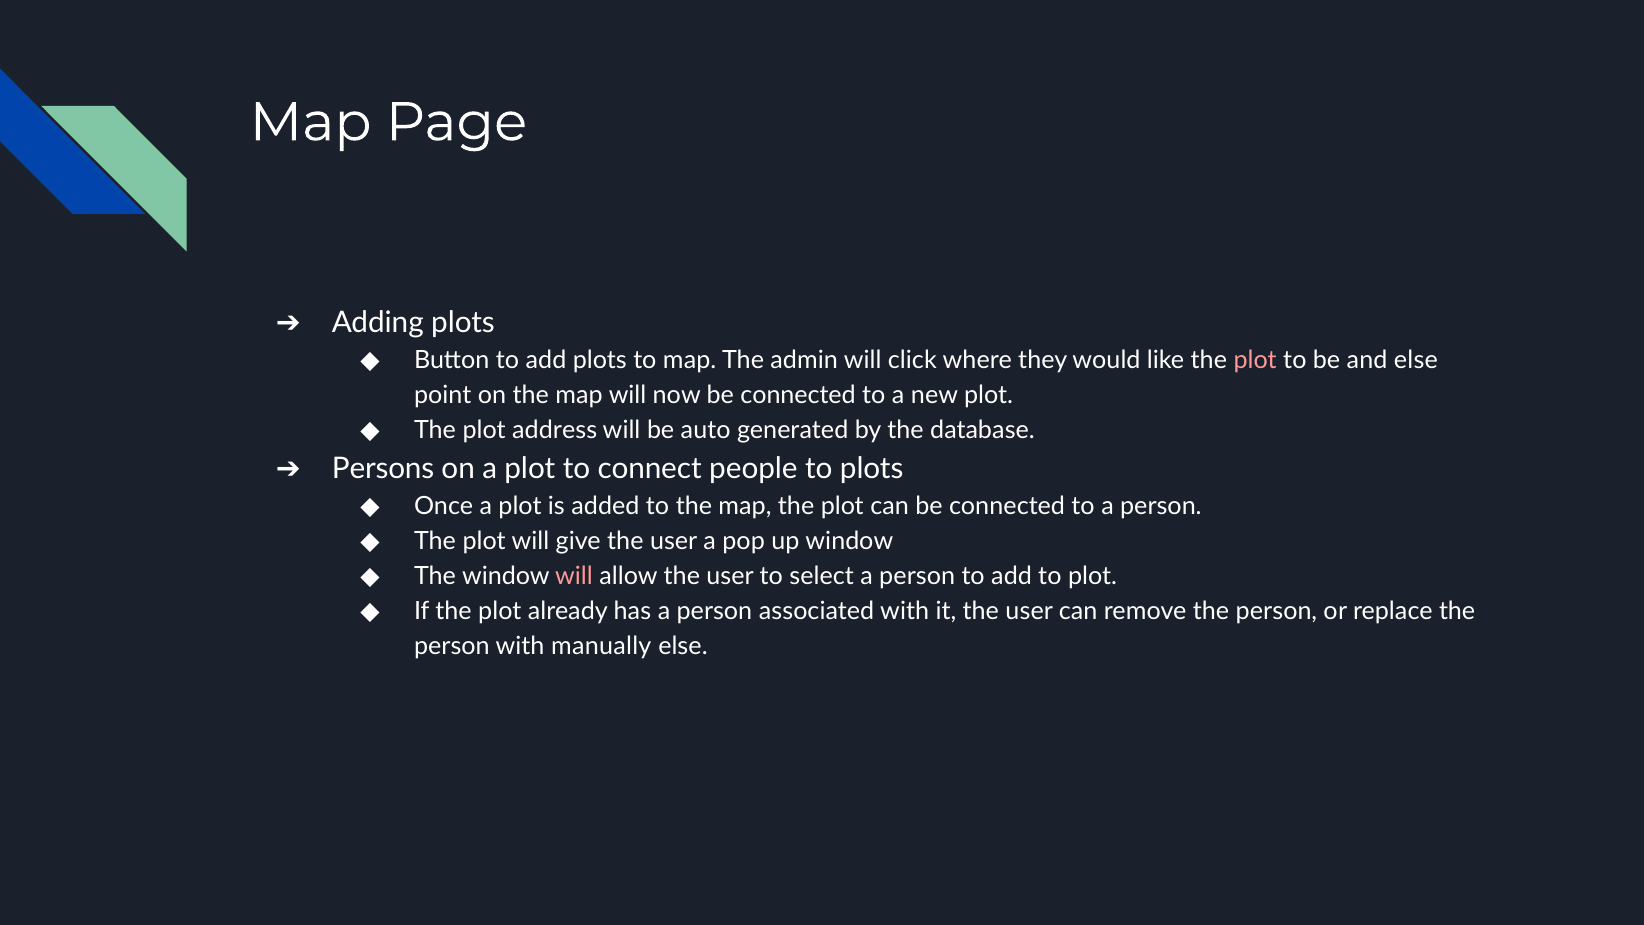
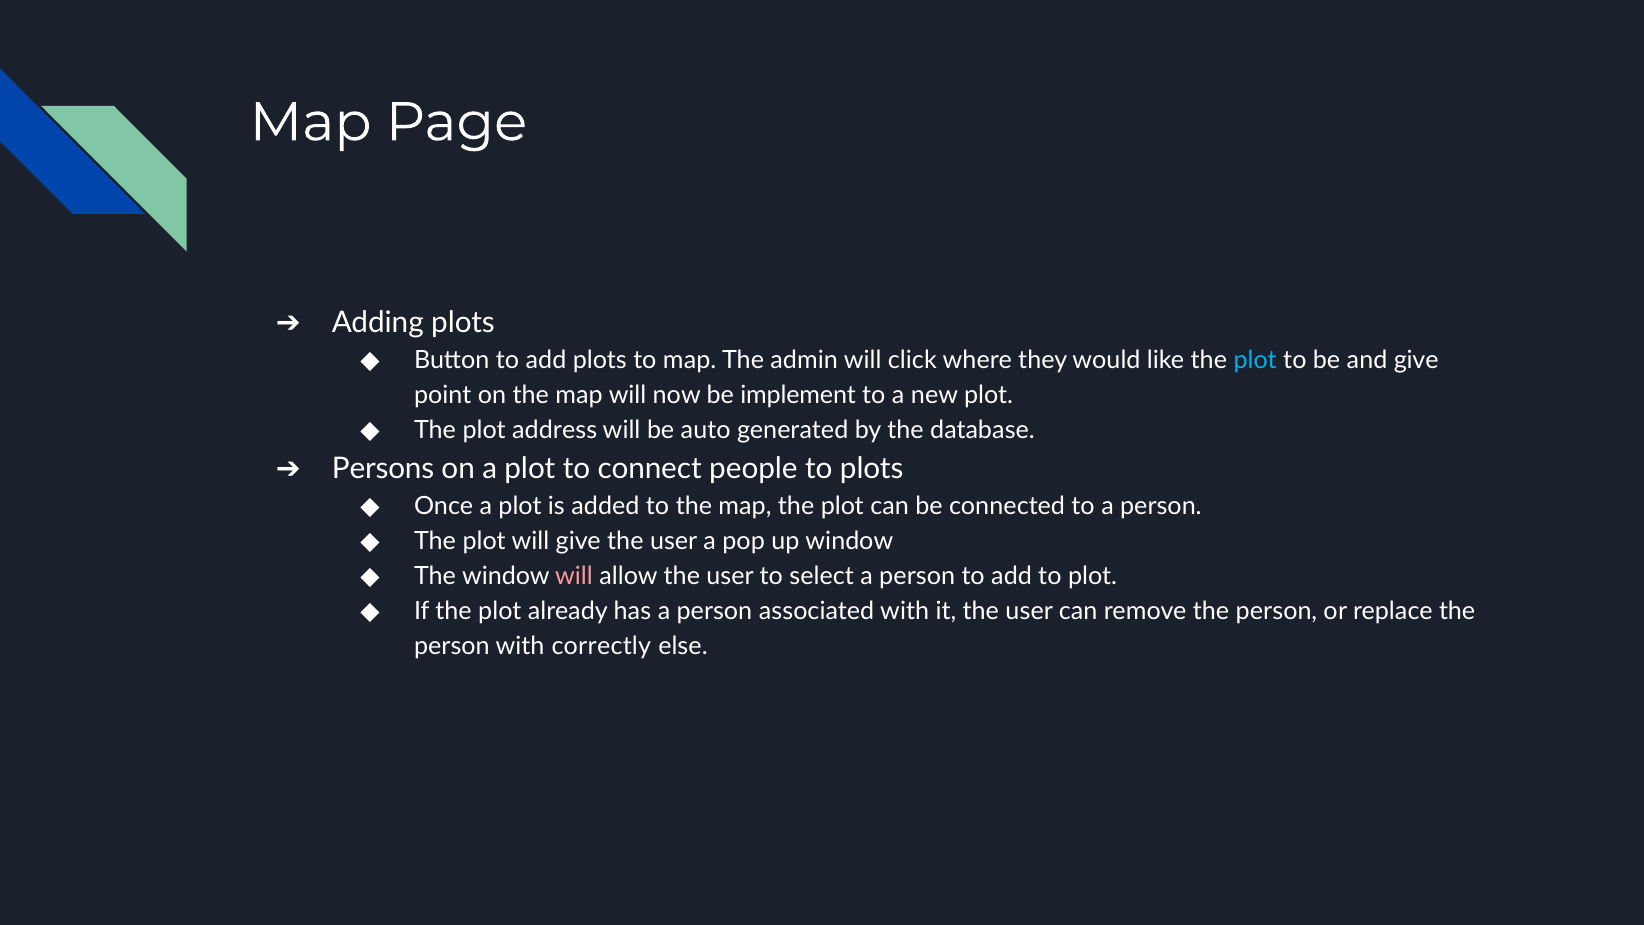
plot at (1255, 360) colour: pink -> light blue
and else: else -> give
now be connected: connected -> implement
manually: manually -> correctly
